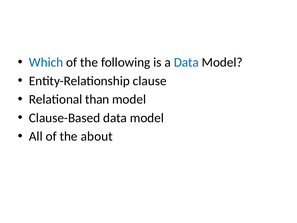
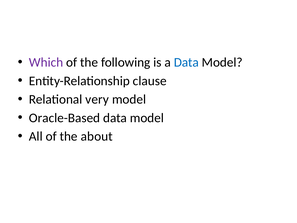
Which colour: blue -> purple
than: than -> very
Clause-Based: Clause-Based -> Oracle-Based
